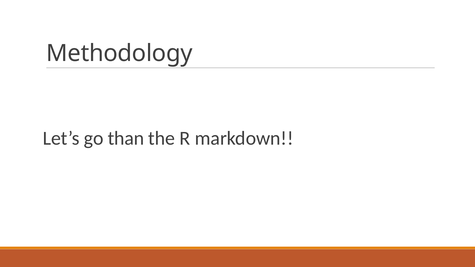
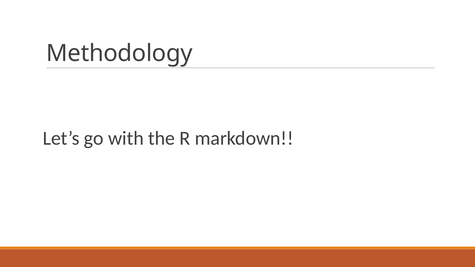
than: than -> with
